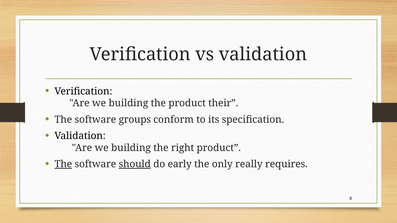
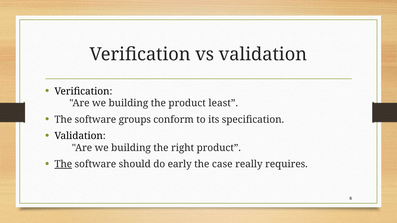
their: their -> least
should underline: present -> none
only: only -> case
